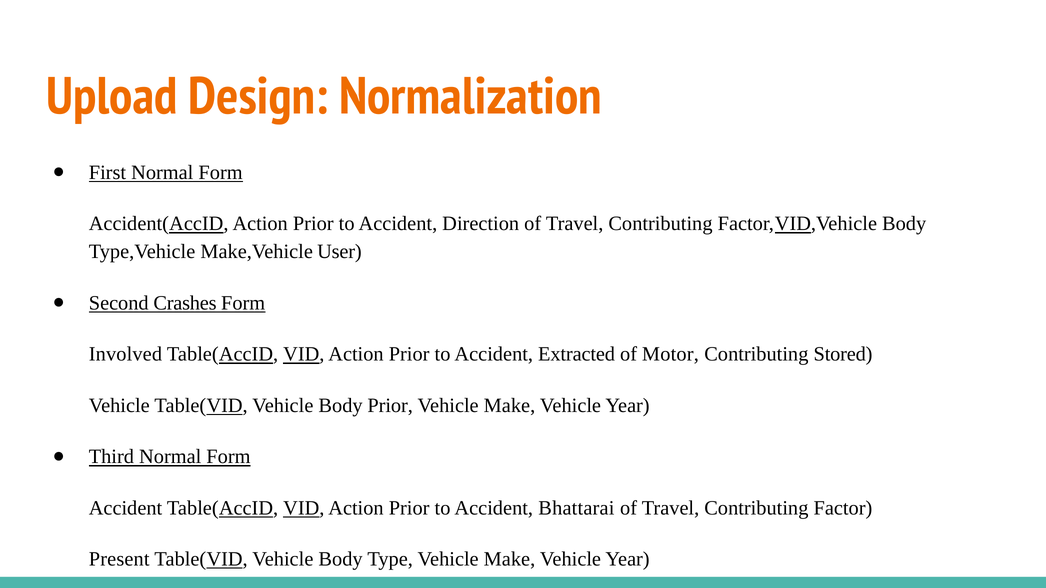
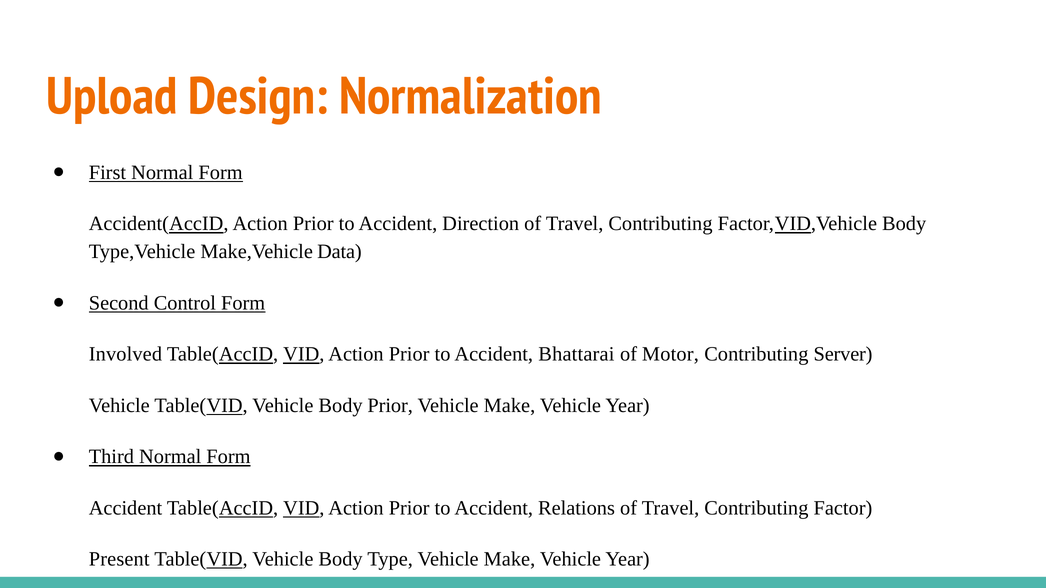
User: User -> Data
Crashes: Crashes -> Control
Extracted: Extracted -> Bhattarai
Stored: Stored -> Server
Bhattarai: Bhattarai -> Relations
